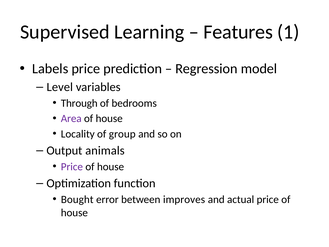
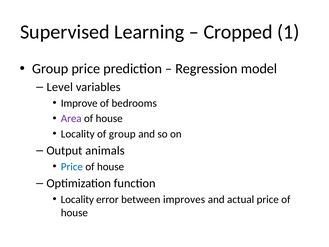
Features: Features -> Cropped
Labels at (50, 69): Labels -> Group
Through: Through -> Improve
Price at (72, 167) colour: purple -> blue
Bought at (77, 199): Bought -> Locality
